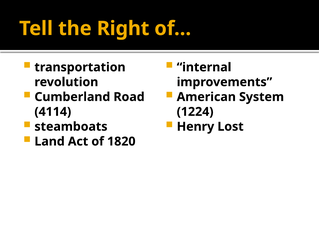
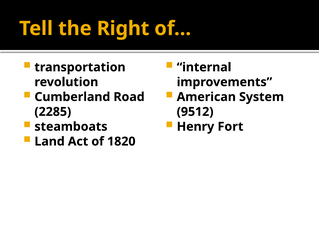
4114: 4114 -> 2285
1224: 1224 -> 9512
Lost: Lost -> Fort
